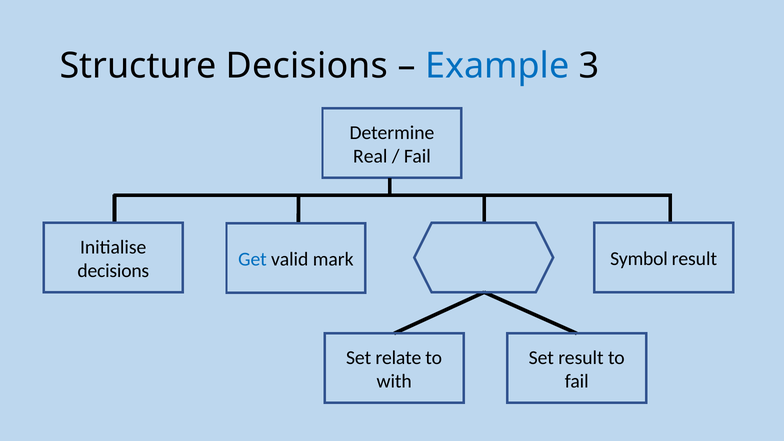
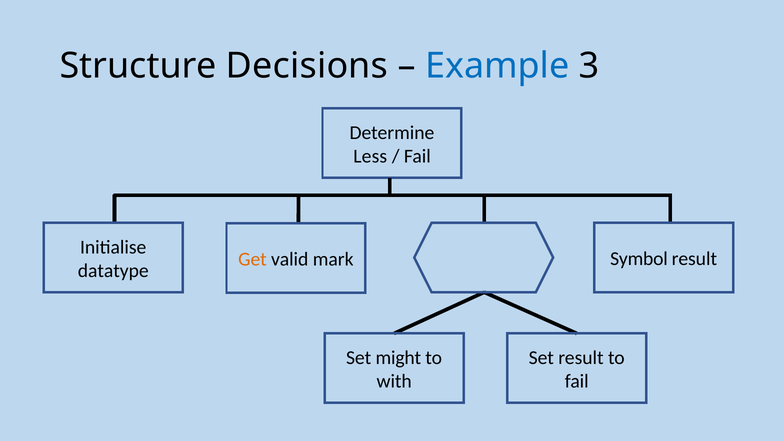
Real: Real -> Less
Get colour: blue -> orange
decisions at (113, 271): decisions -> datatype
relate: relate -> might
